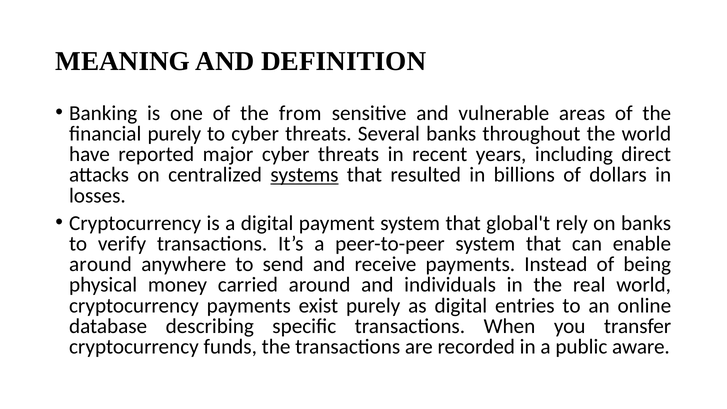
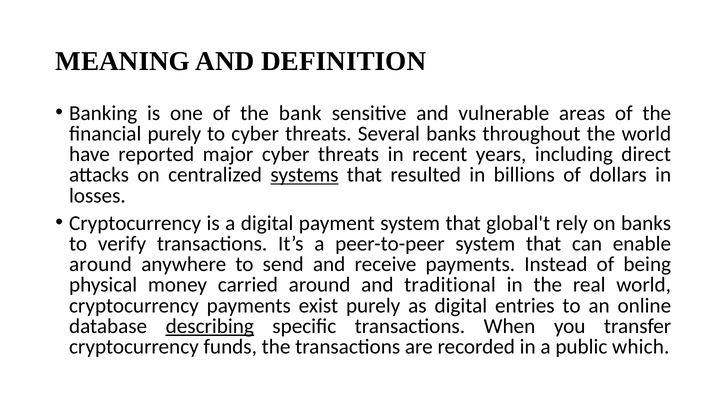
from: from -> bank
individuals: individuals -> traditional
describing underline: none -> present
aware: aware -> which
